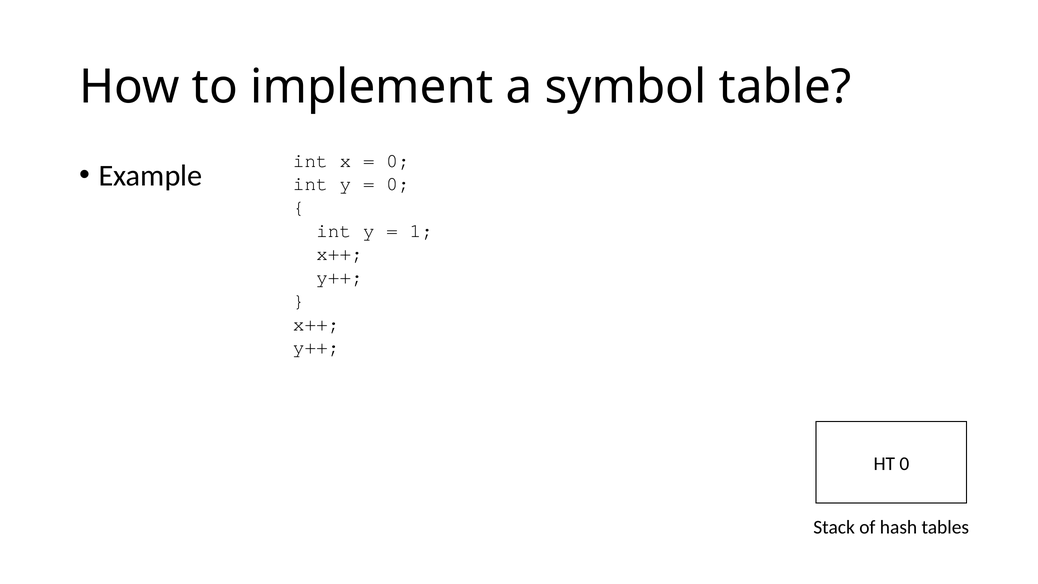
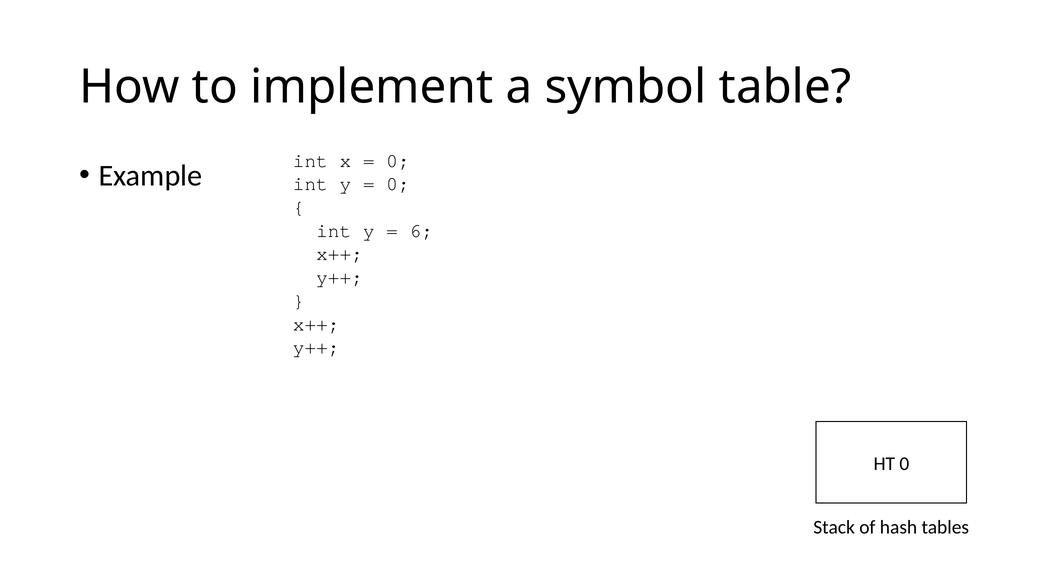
1: 1 -> 6
